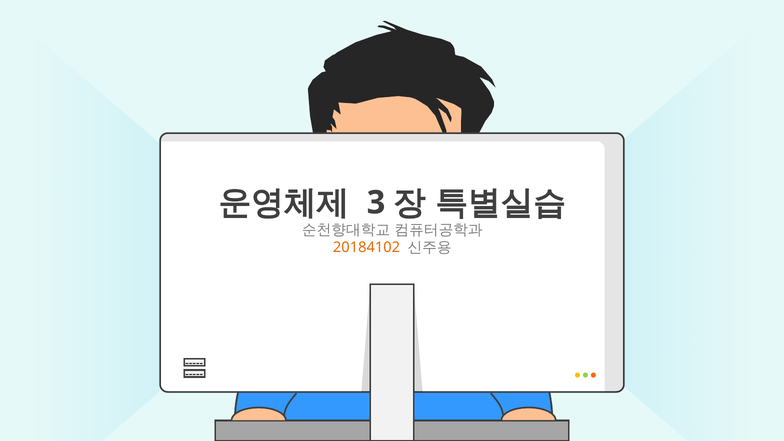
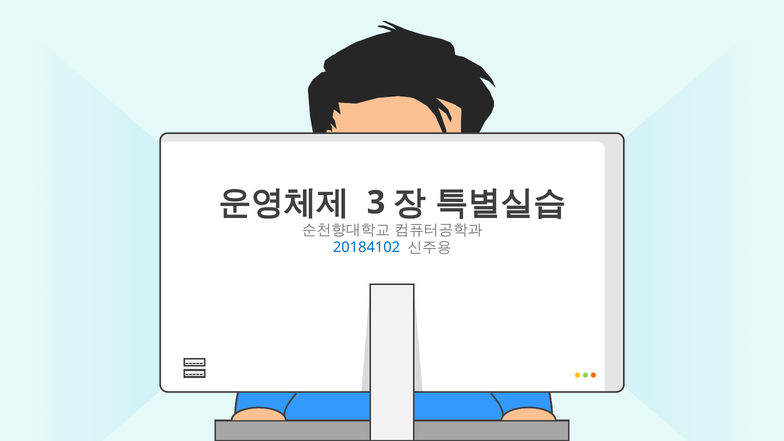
20184102 colour: orange -> blue
